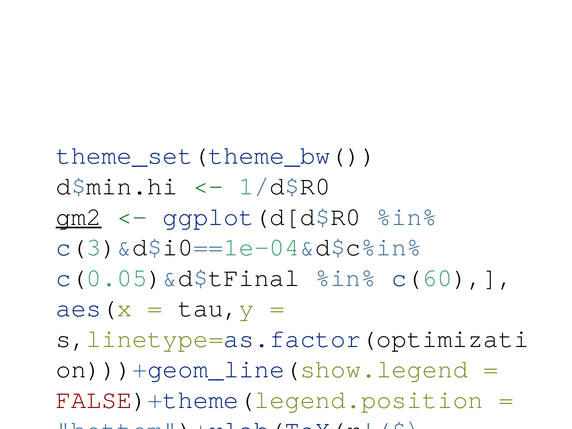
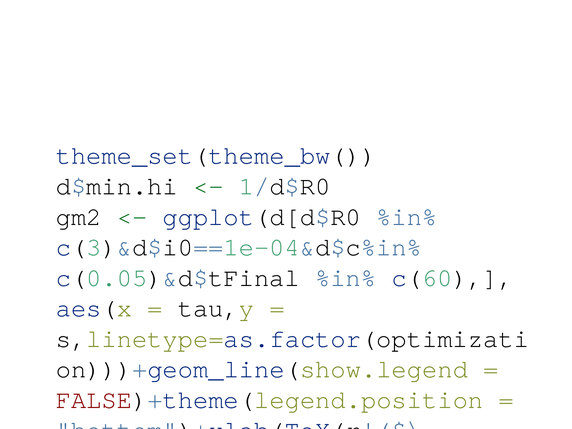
gm2 at (79, 217) underline: present -> none
